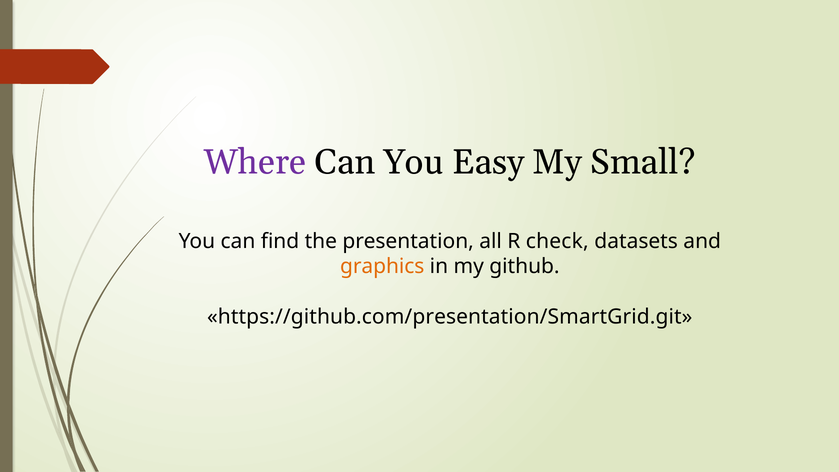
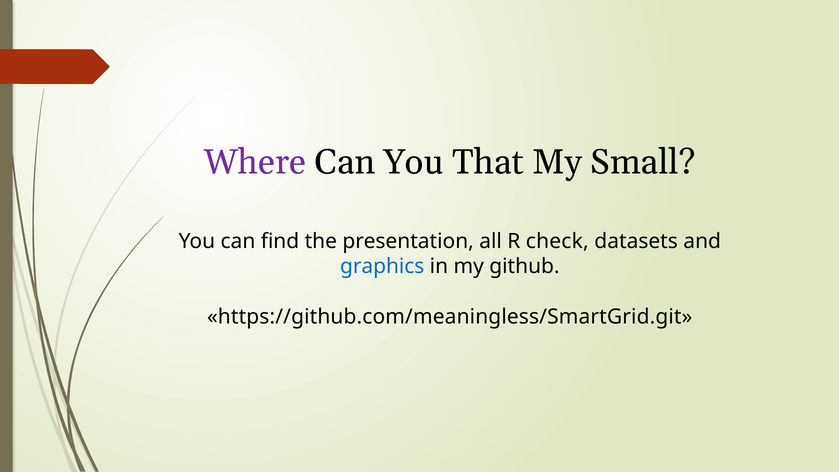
Easy: Easy -> That
graphics colour: orange -> blue
https://github.com/presentation/SmartGrid.git: https://github.com/presentation/SmartGrid.git -> https://github.com/meaningless/SmartGrid.git
